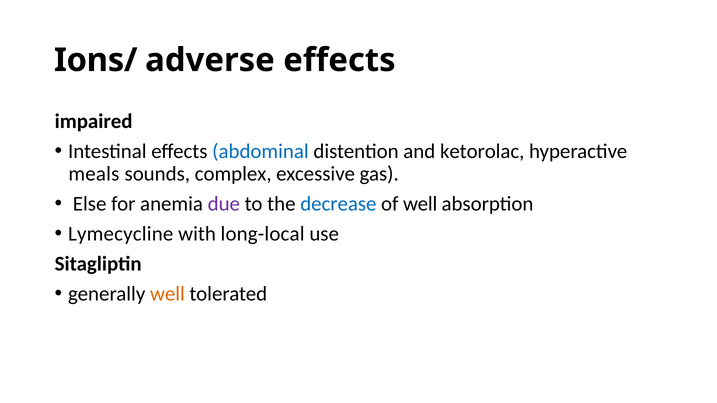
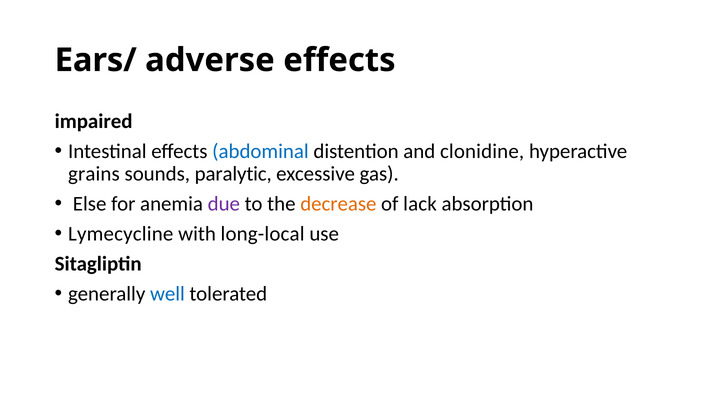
Ions/: Ions/ -> Ears/
ketorolac: ketorolac -> clonidine
meals: meals -> grains
complex: complex -> paralytic
decrease colour: blue -> orange
of well: well -> lack
well at (167, 294) colour: orange -> blue
